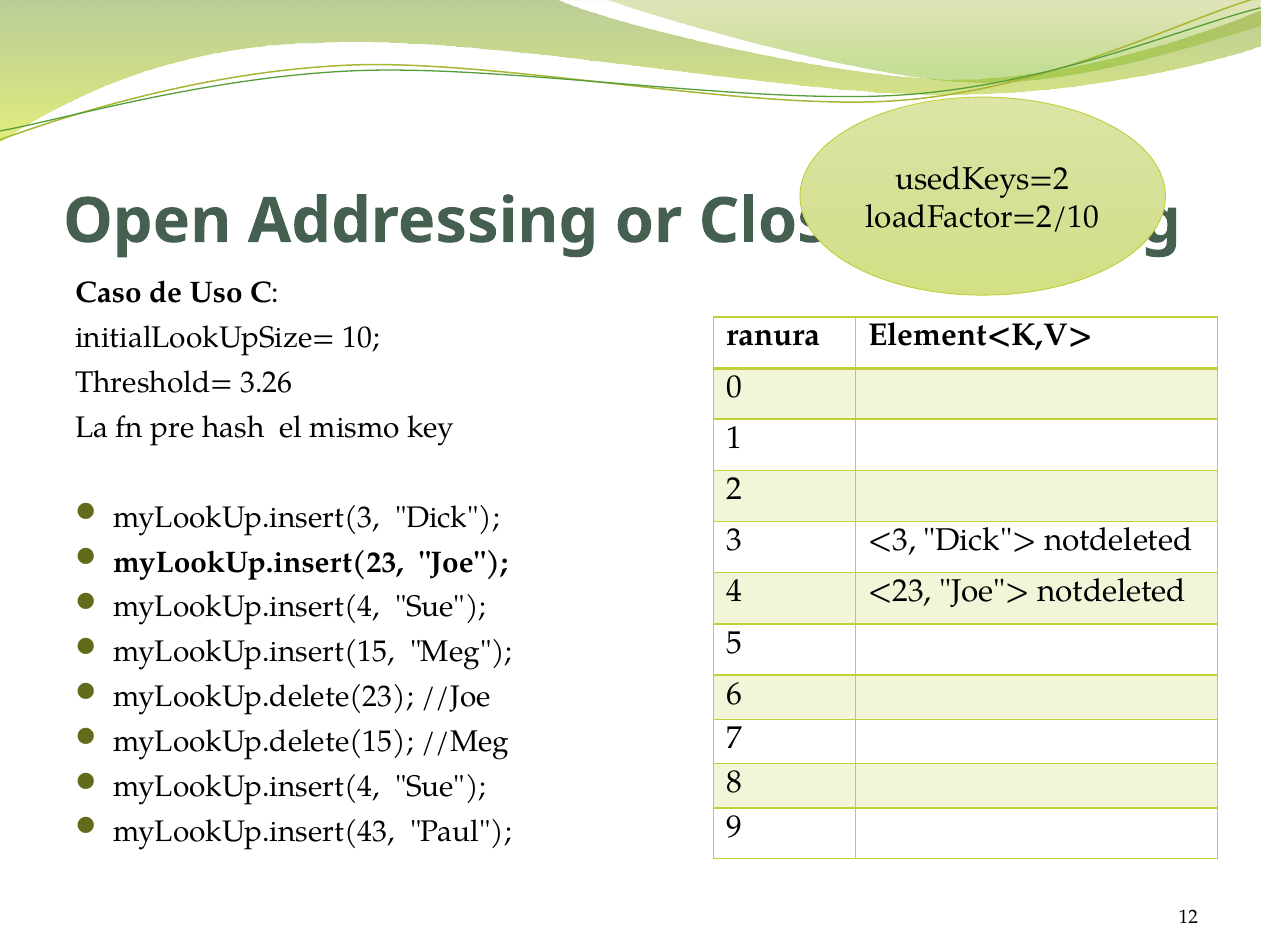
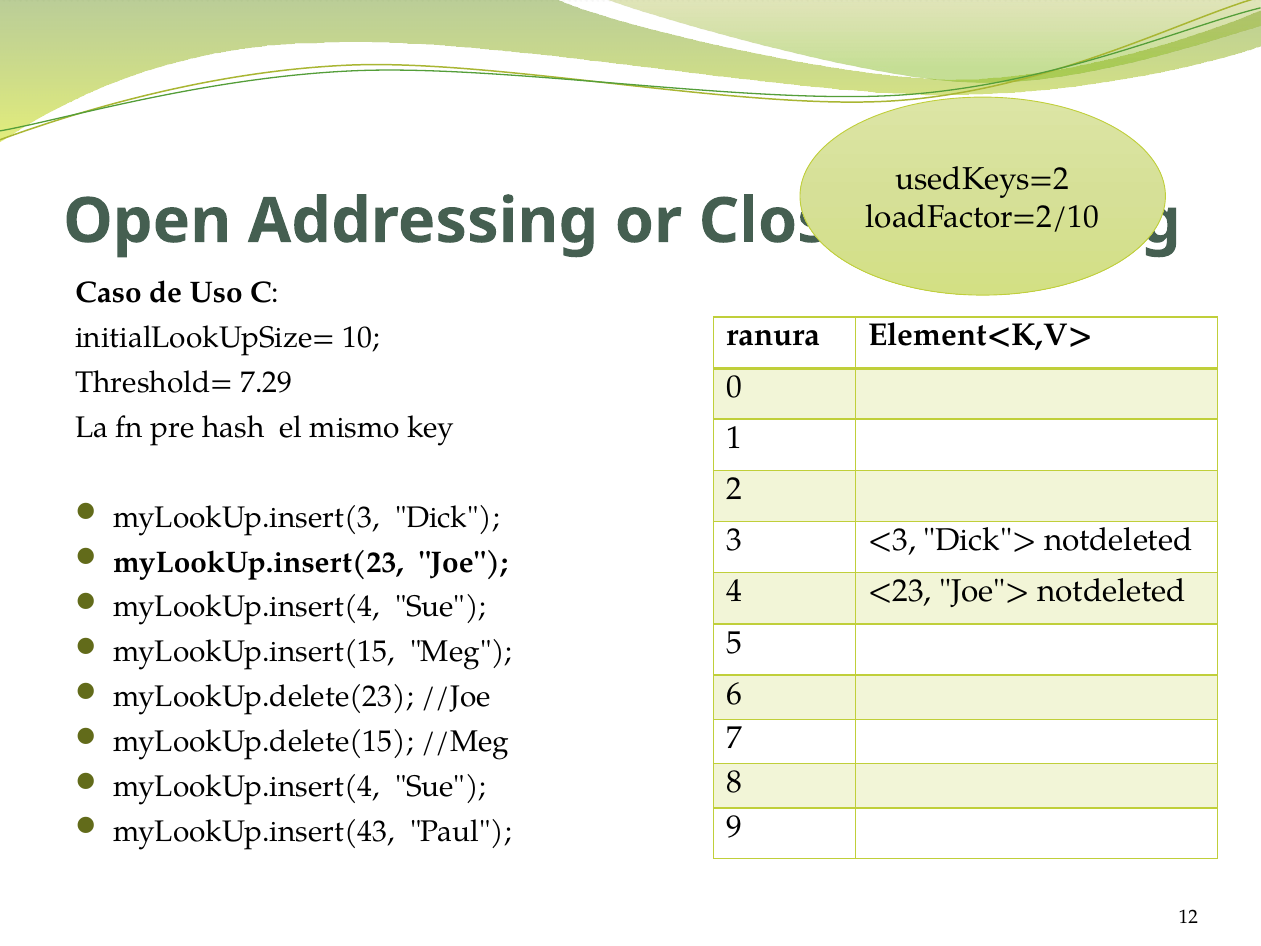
3.26: 3.26 -> 7.29
